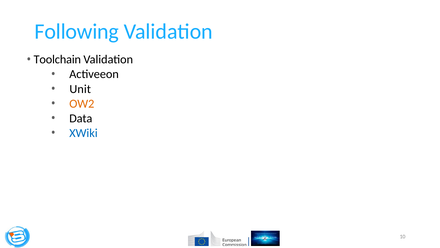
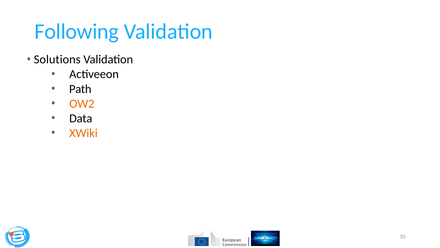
Toolchain: Toolchain -> Solutions
Unit: Unit -> Path
XWiki colour: blue -> orange
